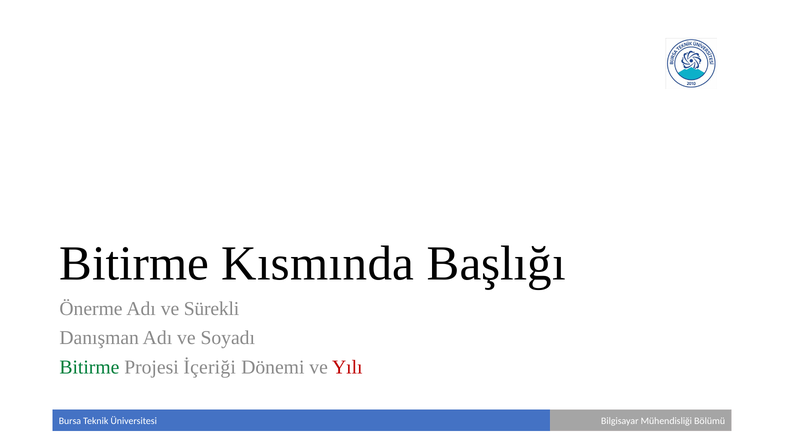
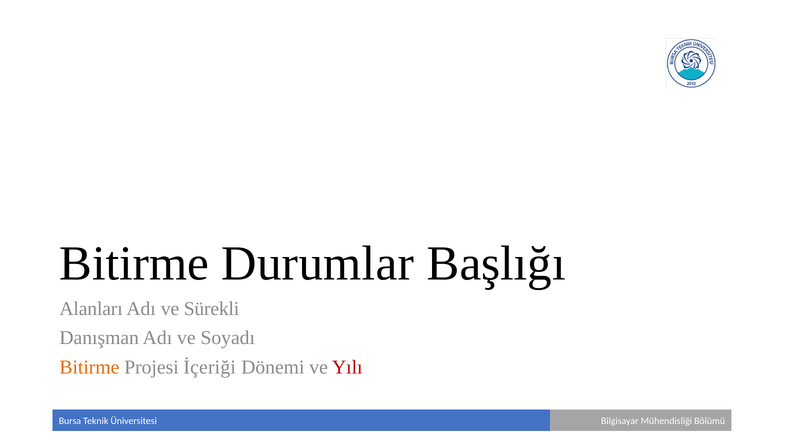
Kısmında: Kısmında -> Durumlar
Önerme: Önerme -> Alanları
Bitirme at (89, 368) colour: green -> orange
